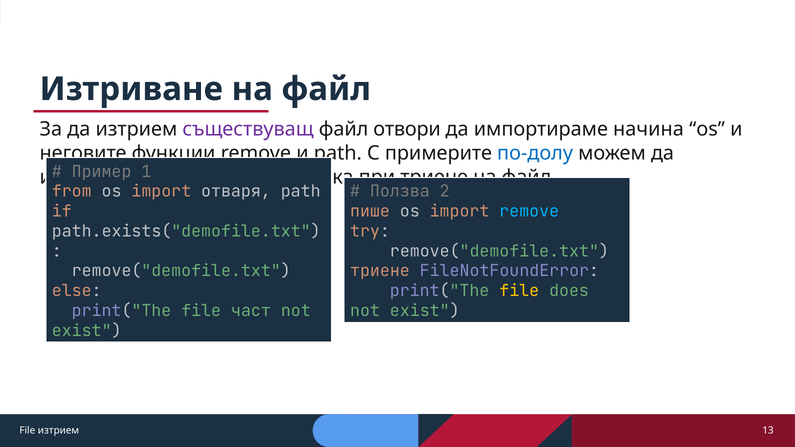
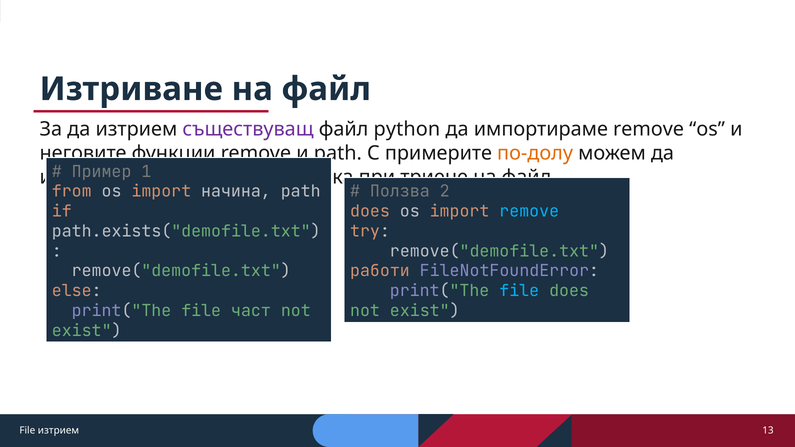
отвори: отвори -> python
импортираме начина: начина -> remove
по-долу colour: blue -> orange
отваря: отваря -> начина
пише at (370, 211): пише -> does
триене at (380, 271): триене -> работи
file at (519, 291) colour: yellow -> light blue
